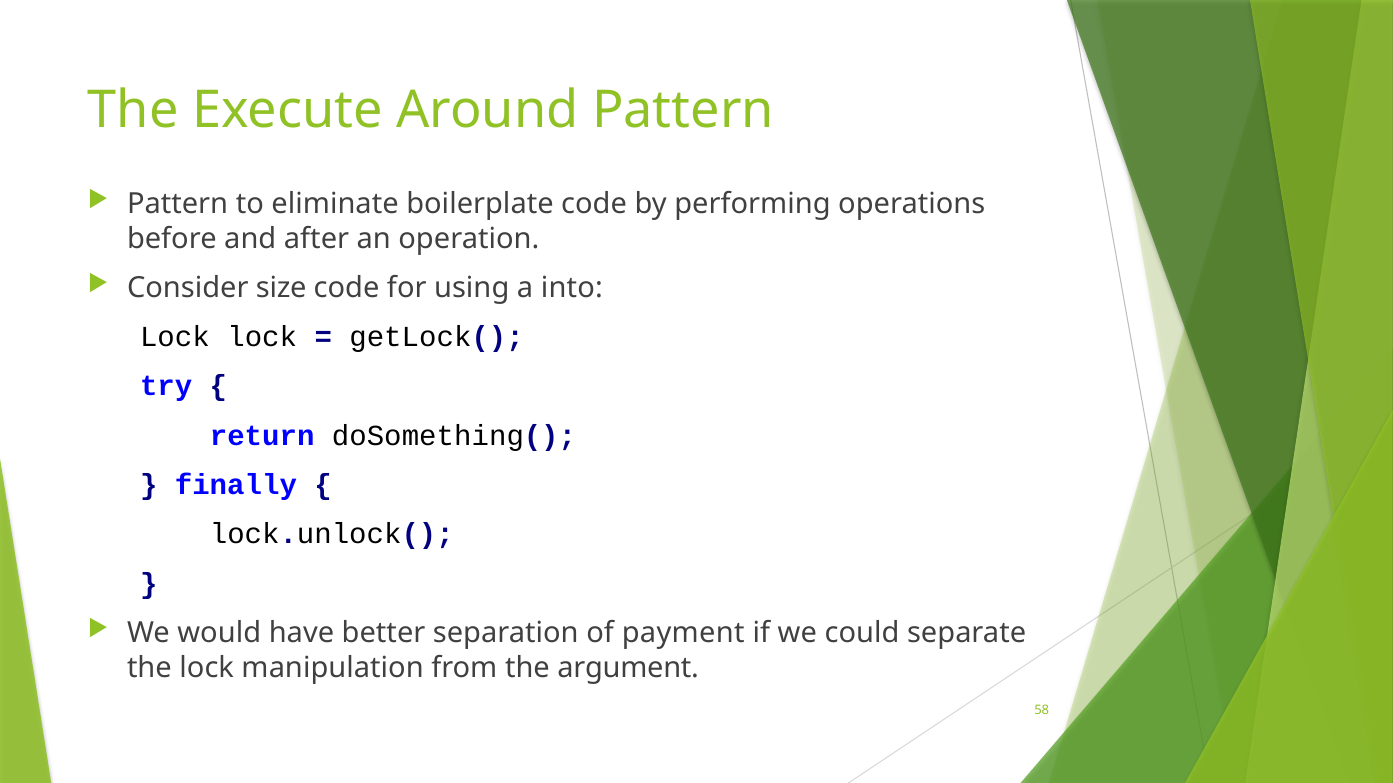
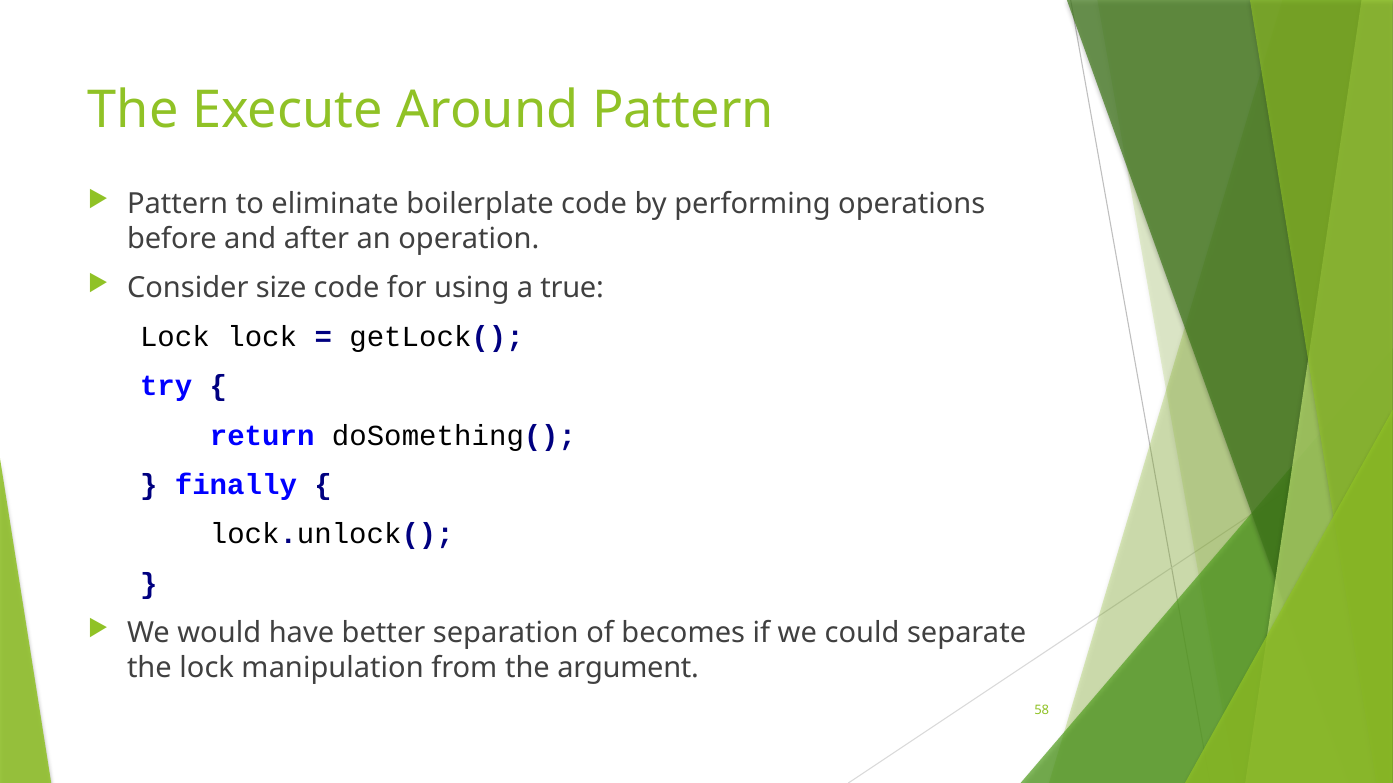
into: into -> true
payment: payment -> becomes
